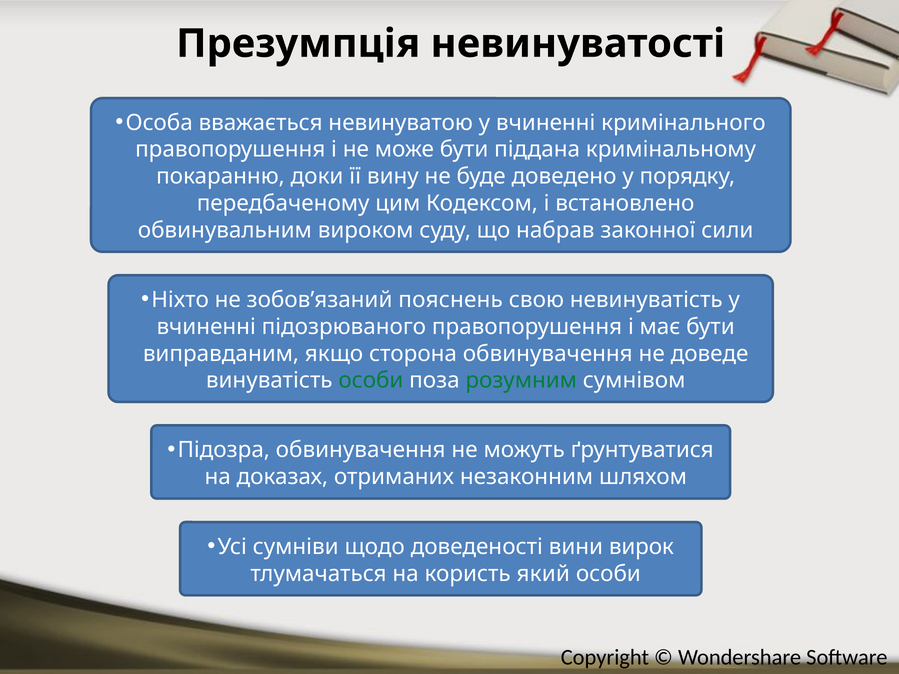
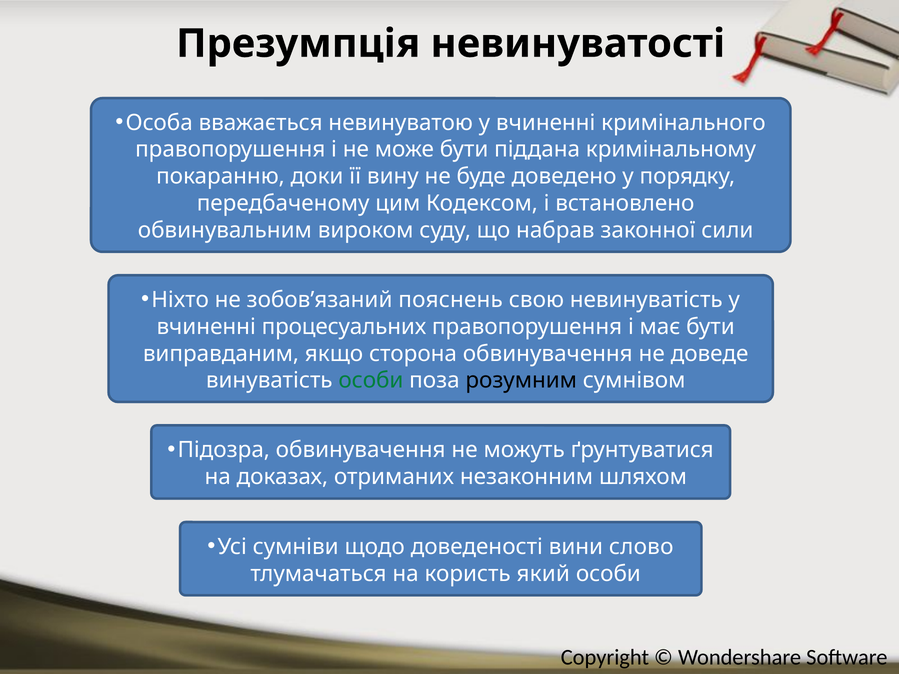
підозрюваного: підозрюваного -> процесуальних
розумним colour: green -> black
вирок: вирок -> слово
